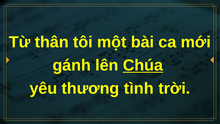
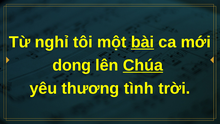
thân: thân -> nghỉ
bài underline: none -> present
gánh: gánh -> dong
